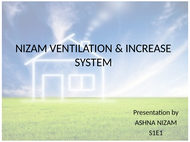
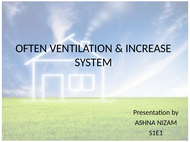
NIZAM at (31, 49): NIZAM -> OFTEN
